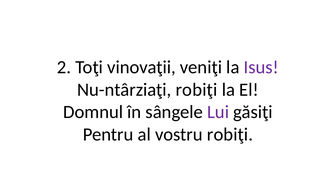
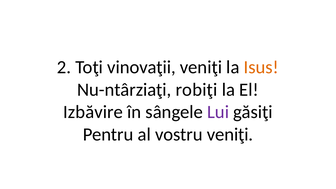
Isus colour: purple -> orange
Domnul: Domnul -> Izbăvire
vostru robiţi: robiţi -> veniţi
